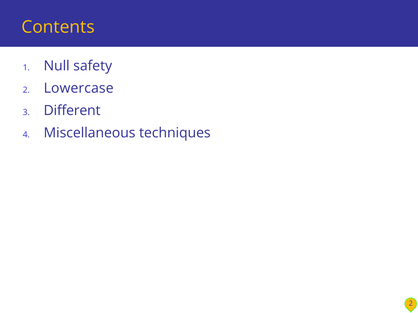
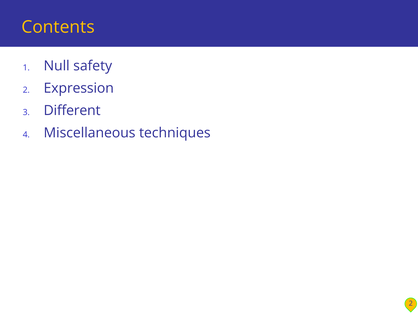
Lowercase: Lowercase -> Expression
